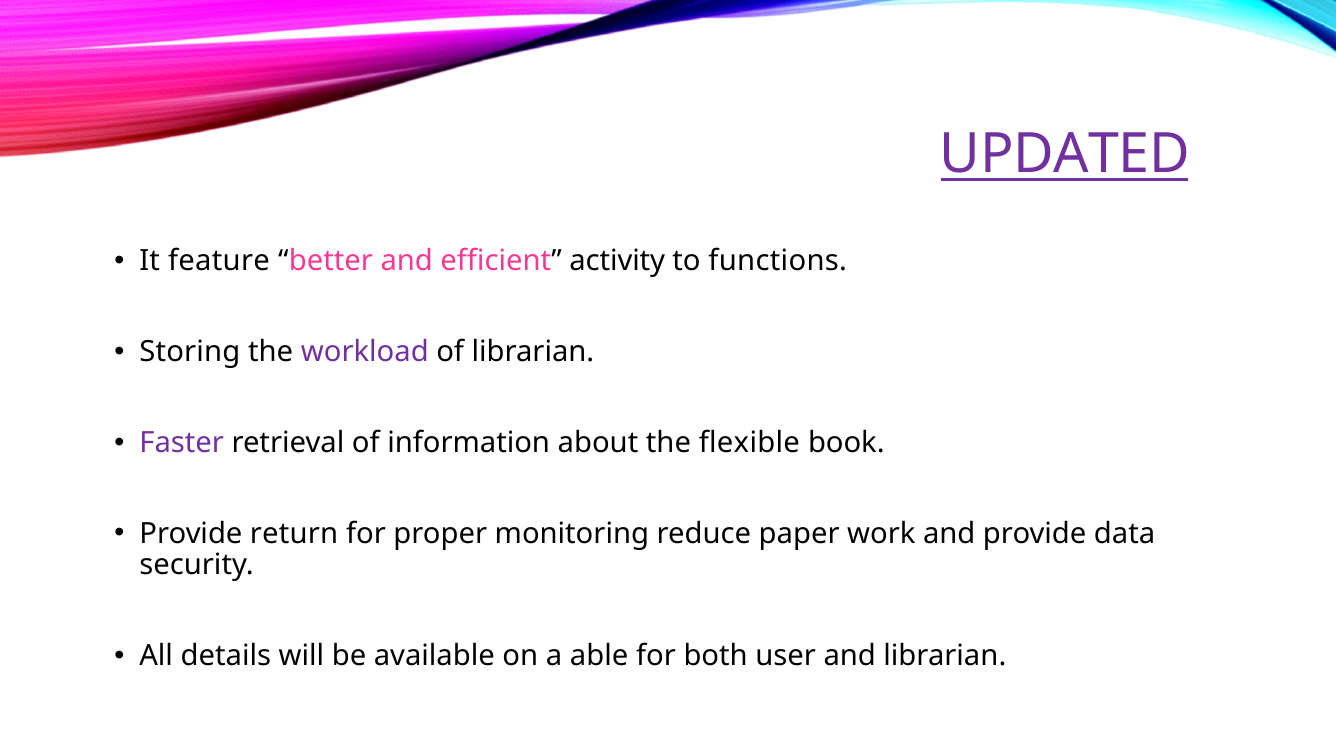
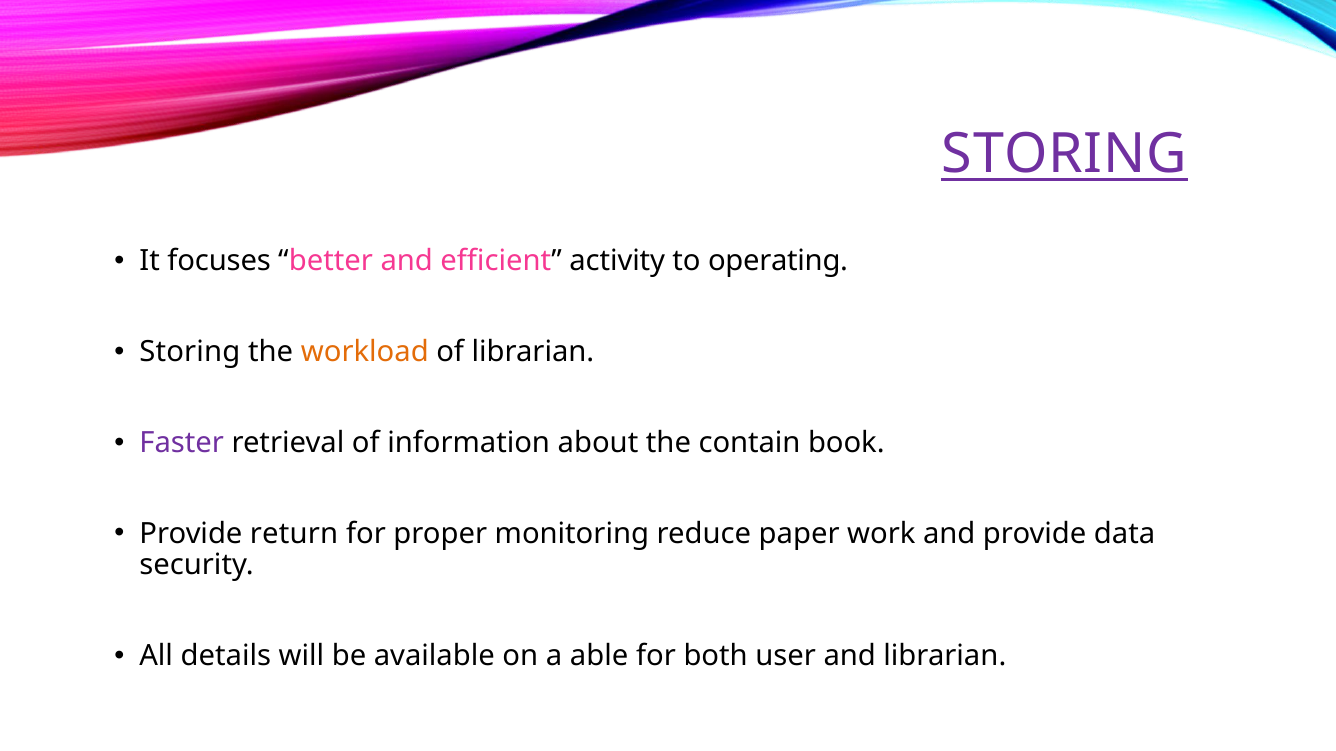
UPDATED at (1065, 154): UPDATED -> STORING
feature: feature -> focuses
functions: functions -> operating
workload colour: purple -> orange
flexible: flexible -> contain
